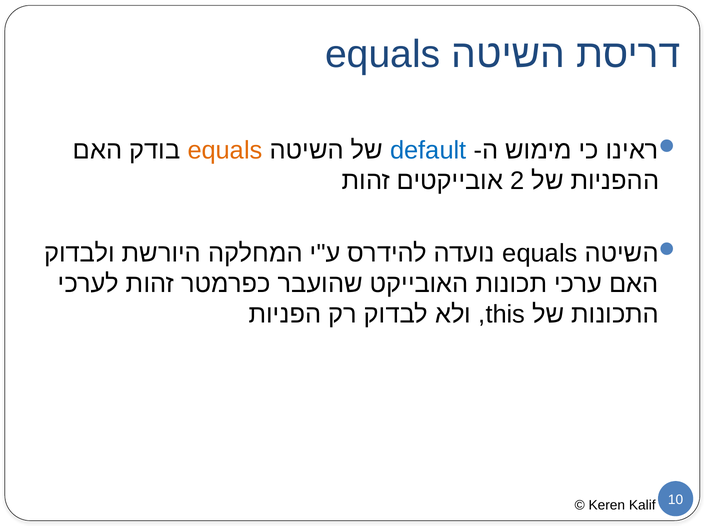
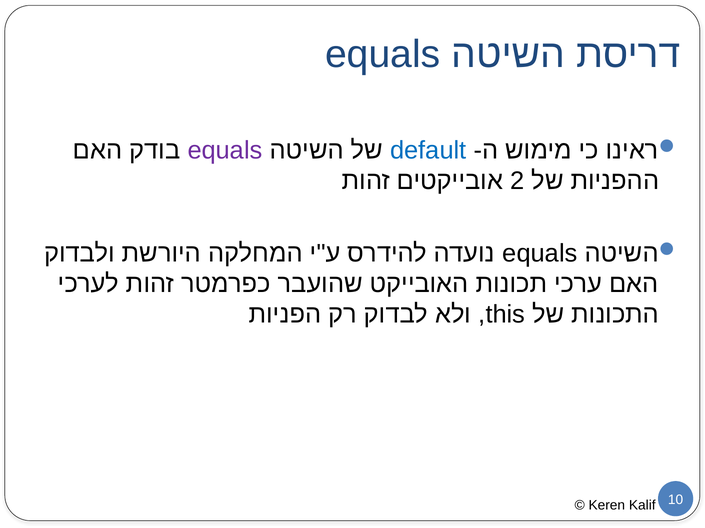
equals at (225, 151) colour: orange -> purple
